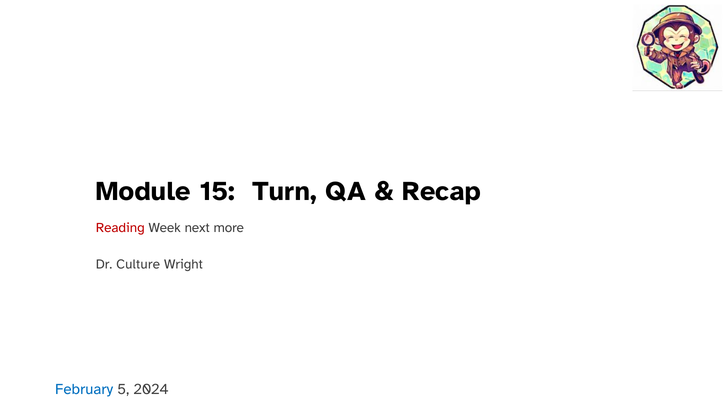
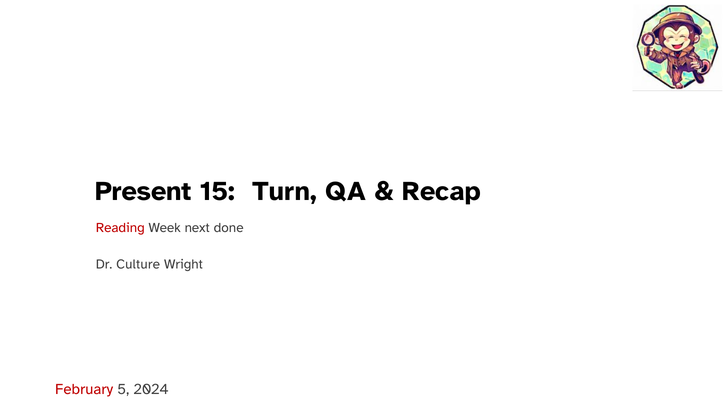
Module: Module -> Present
more: more -> done
February colour: blue -> red
